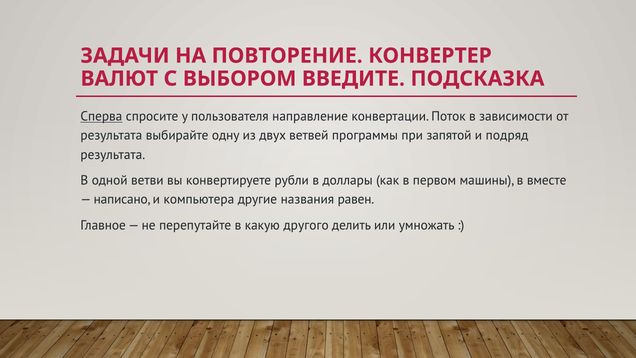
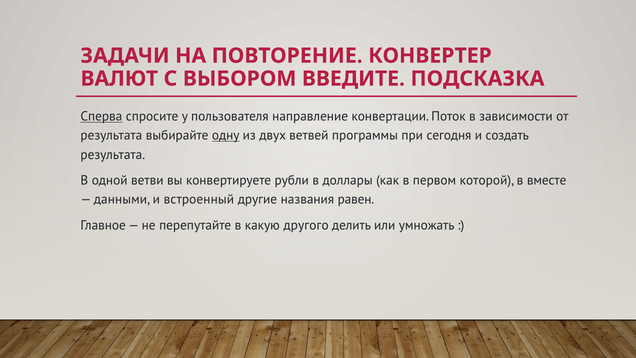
одну underline: none -> present
запятой: запятой -> сегодня
подряд: подряд -> создать
машины: машины -> которой
написано: написано -> данными
компьютера: компьютера -> встроенный
